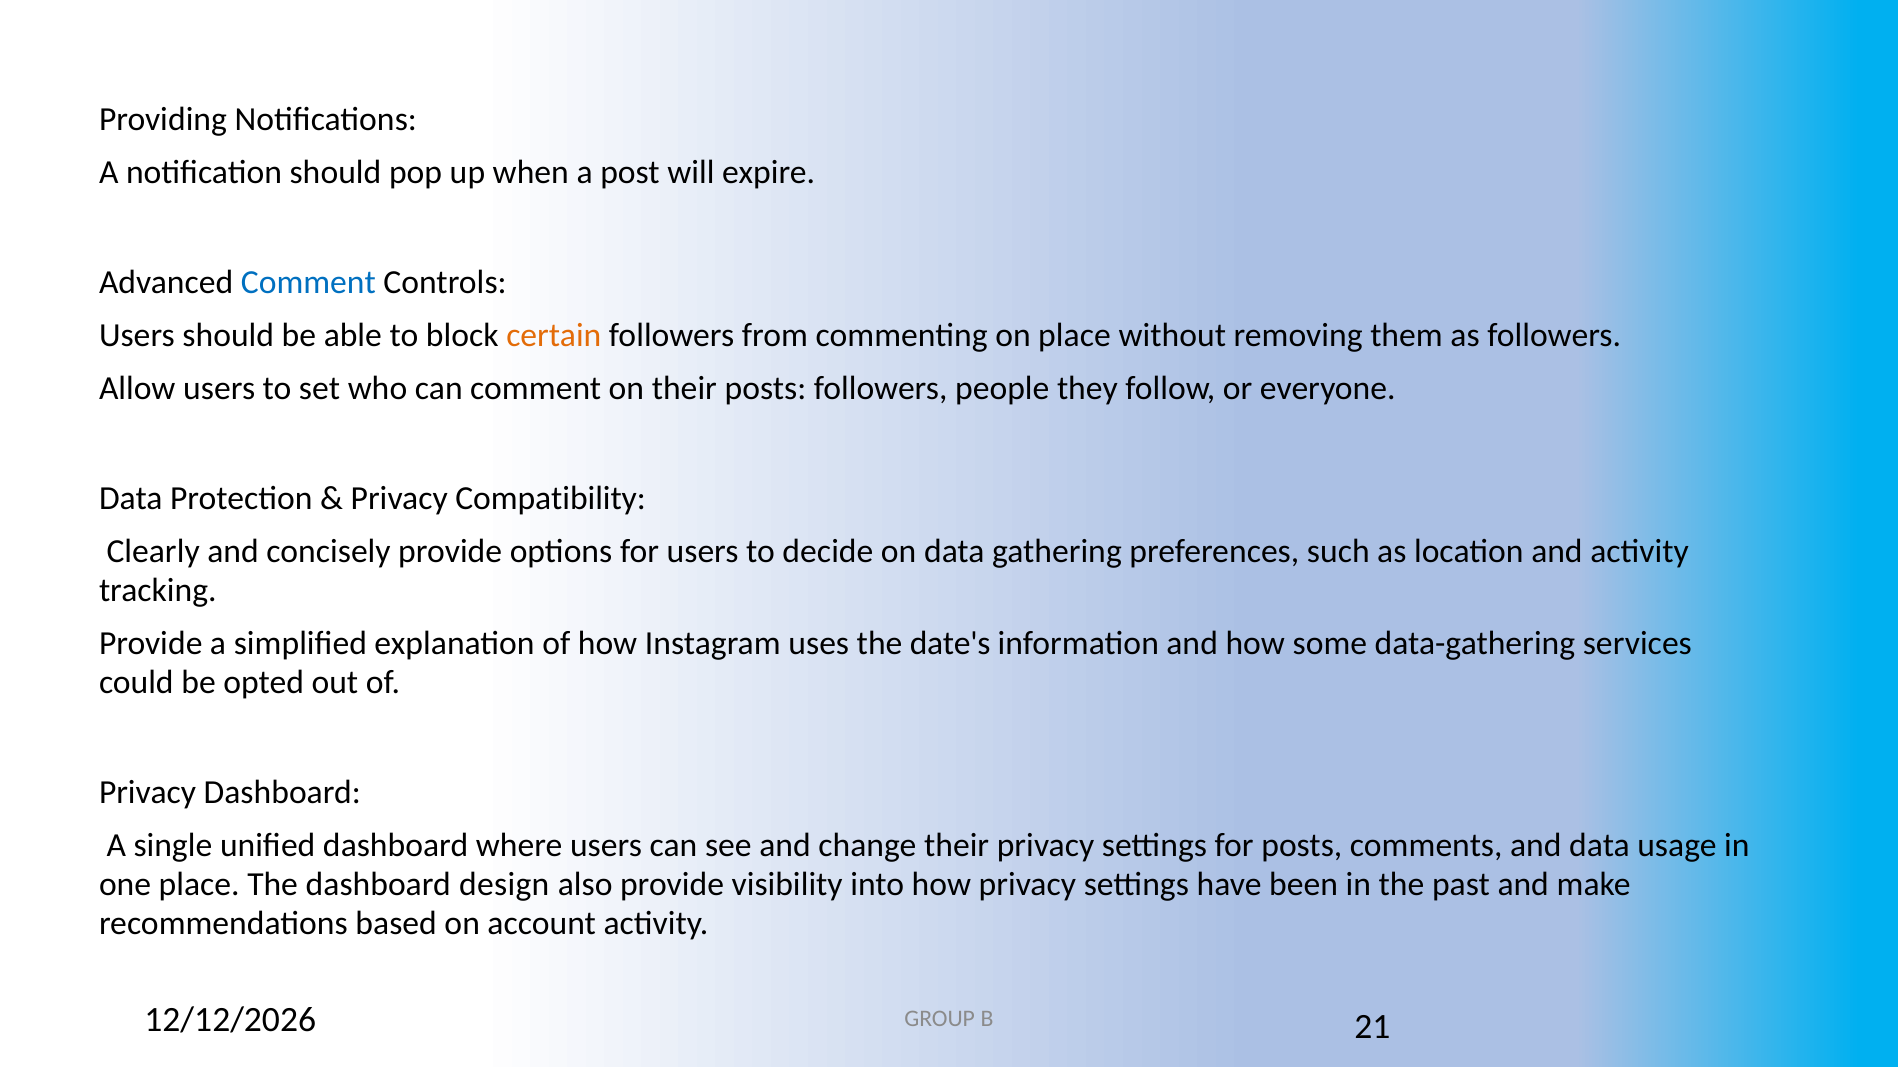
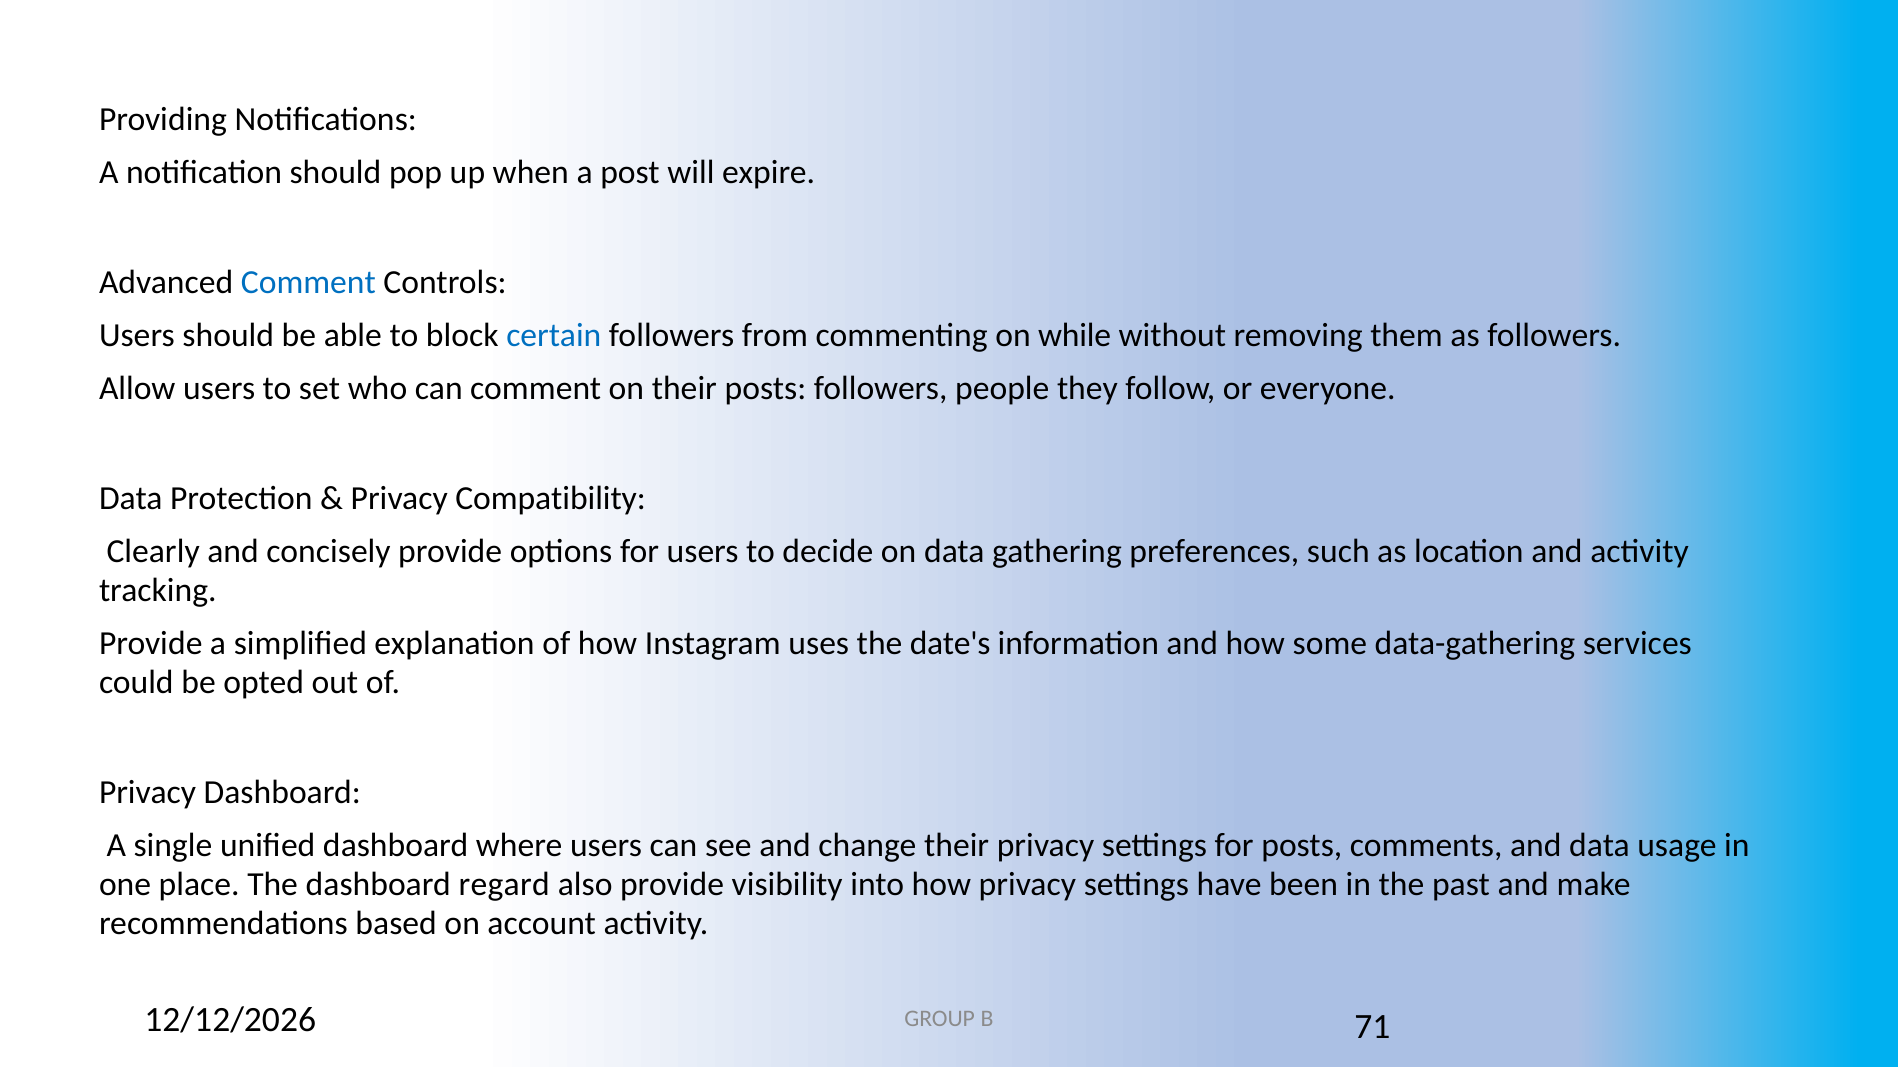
certain colour: orange -> blue
on place: place -> while
design: design -> regard
21: 21 -> 71
